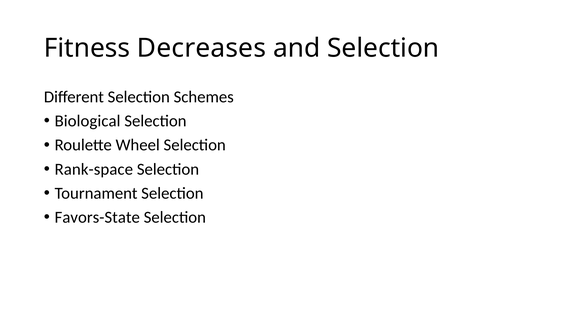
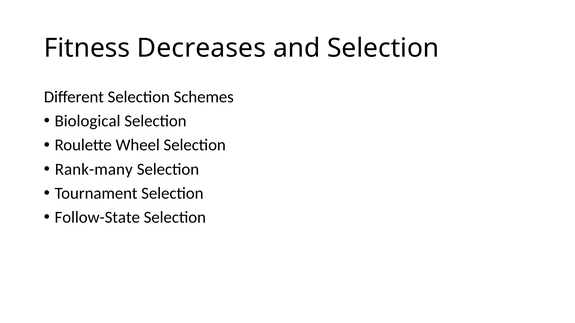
Rank-space: Rank-space -> Rank-many
Favors-State: Favors-State -> Follow-State
